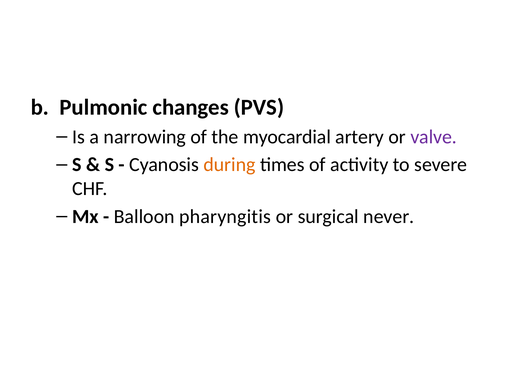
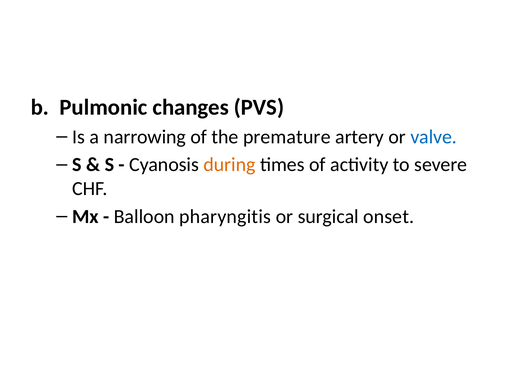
myocardial: myocardial -> premature
valve colour: purple -> blue
never: never -> onset
